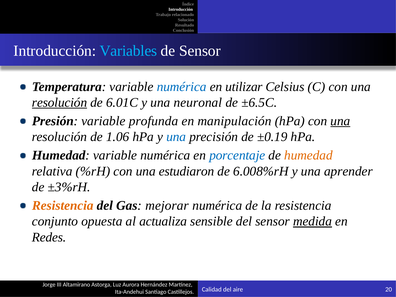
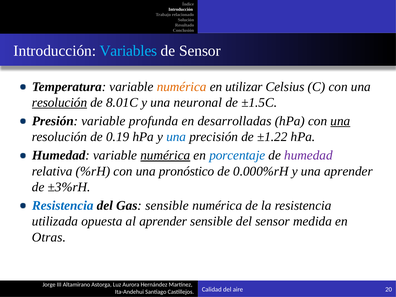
numérica at (182, 87) colour: blue -> orange
6.01C: 6.01C -> 8.01C
±6.5C: ±6.5C -> ±1.5C
manipulación: manipulación -> desarrolladas
1.06: 1.06 -> 0.19
±0.19: ±0.19 -> ±1.22
numérica at (165, 155) underline: none -> present
humedad at (308, 155) colour: orange -> purple
estudiaron: estudiaron -> pronóstico
6.008%rH: 6.008%rH -> 0.000%rH
Resistencia at (63, 205) colour: orange -> blue
Gas mejorar: mejorar -> sensible
conjunto: conjunto -> utilizada
al actualiza: actualiza -> aprender
medida underline: present -> none
Redes: Redes -> Otras
